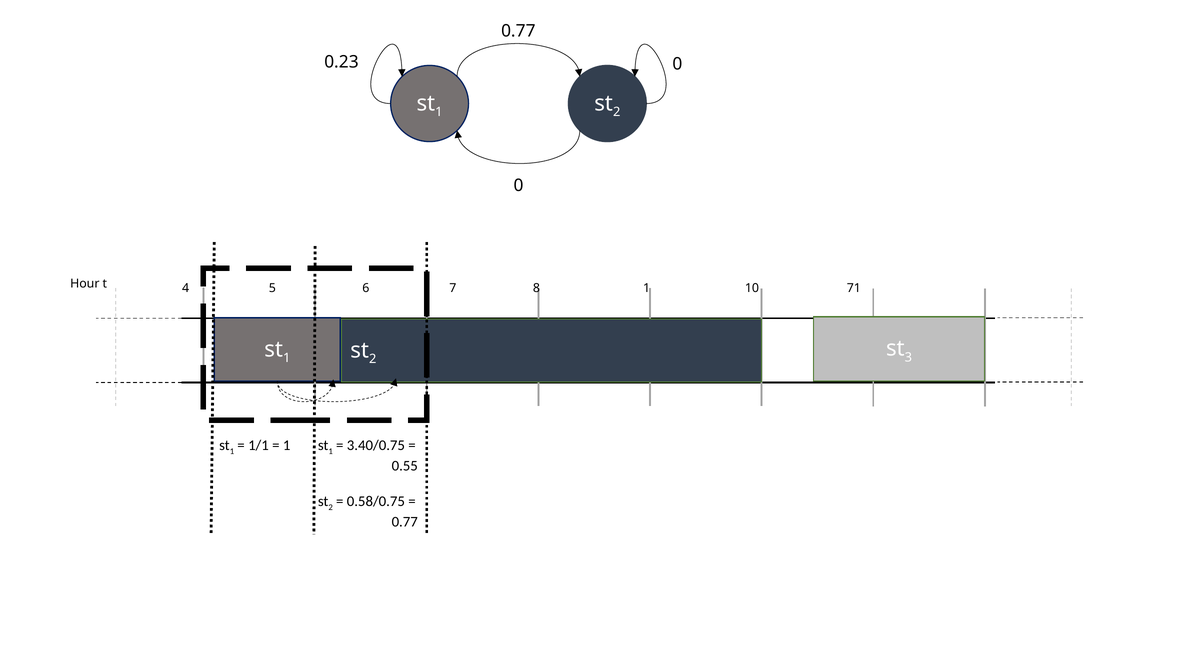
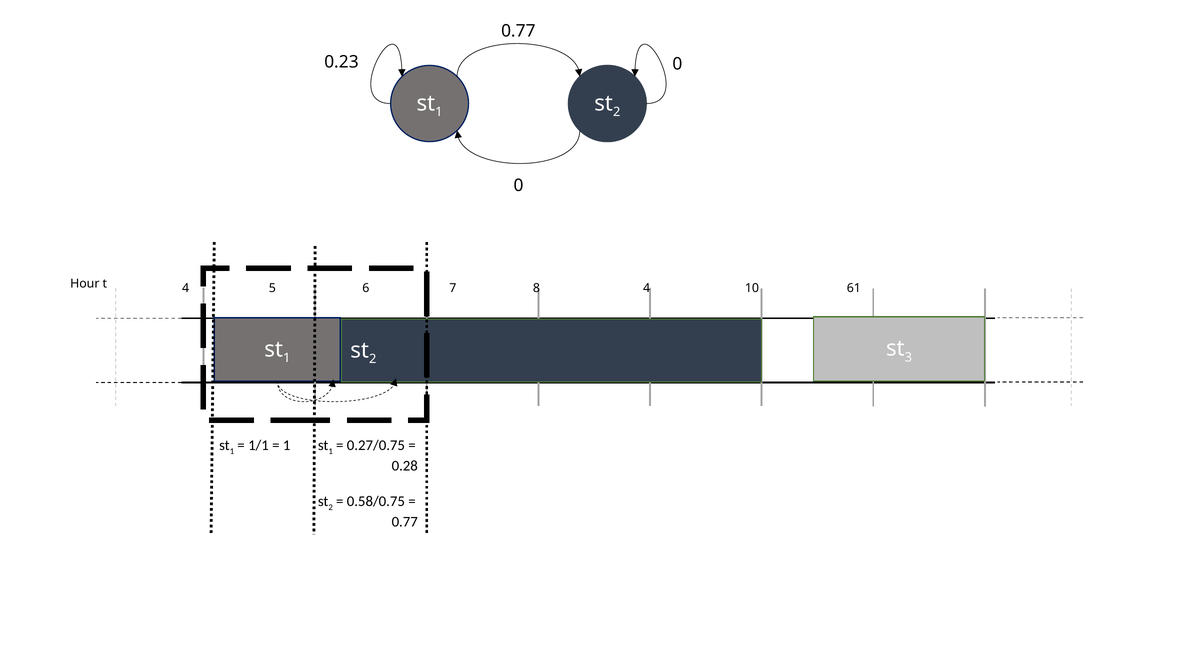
8 1: 1 -> 4
71: 71 -> 61
3.40/0.75: 3.40/0.75 -> 0.27/0.75
0.55: 0.55 -> 0.28
